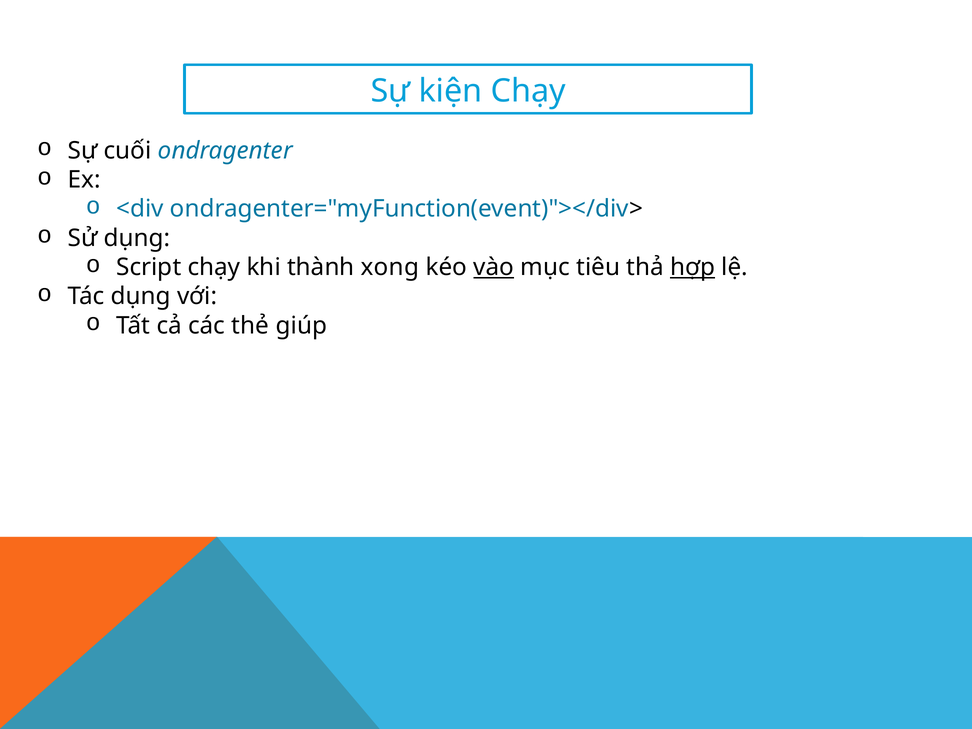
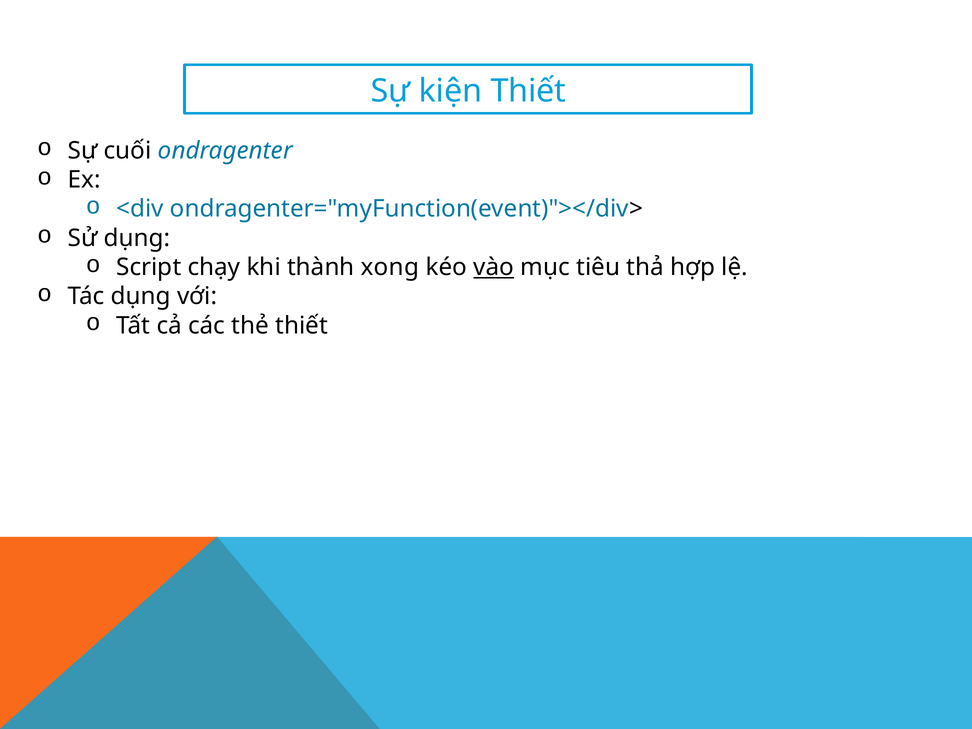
kiện Chạy: Chạy -> Thiết
hợp underline: present -> none
thẻ giúp: giúp -> thiết
